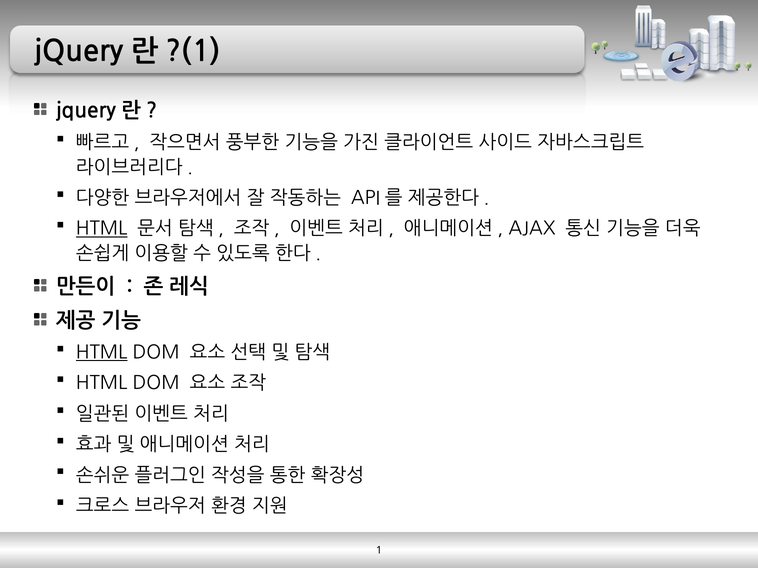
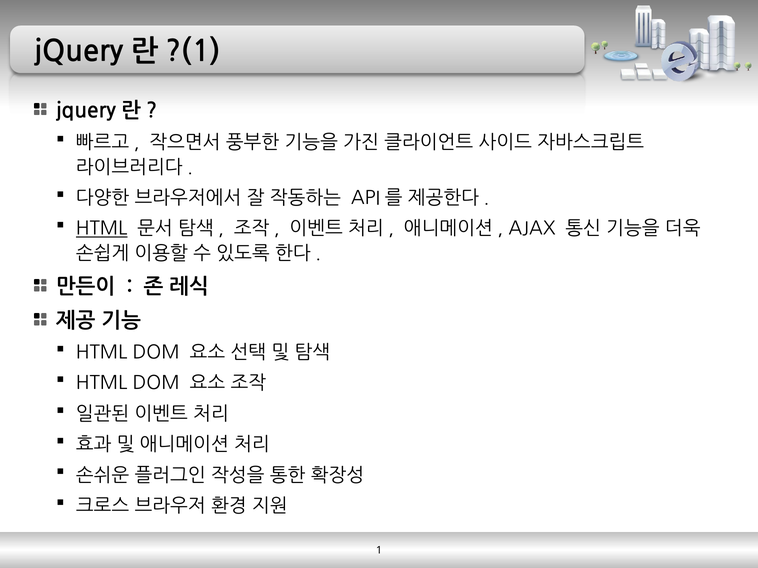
HTML at (102, 353) underline: present -> none
